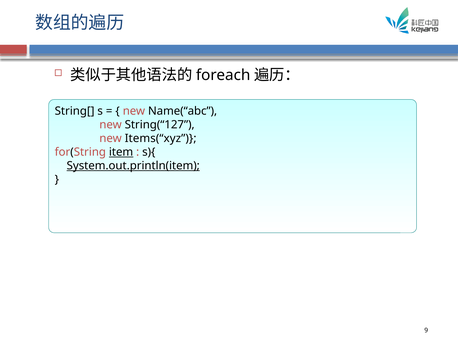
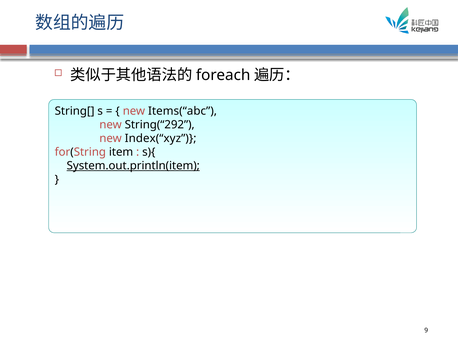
Name(“abc: Name(“abc -> Items(“abc
String(“127: String(“127 -> String(“292
Items(“xyz: Items(“xyz -> Index(“xyz
item underline: present -> none
